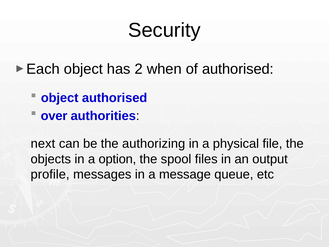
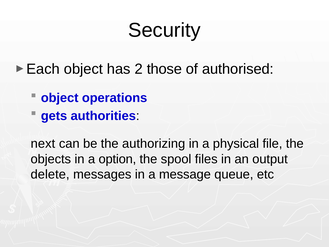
when: when -> those
object authorised: authorised -> operations
over: over -> gets
profile: profile -> delete
